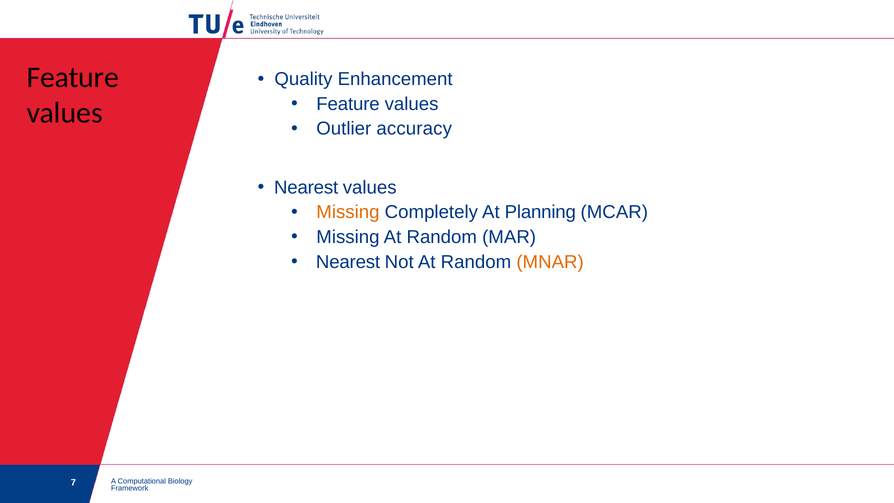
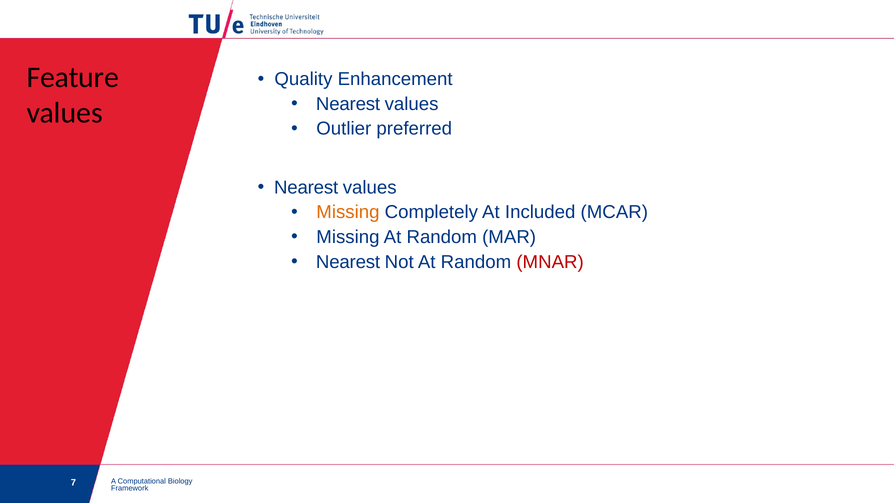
Feature at (348, 104): Feature -> Nearest
accuracy: accuracy -> preferred
Planning: Planning -> Included
MNAR colour: orange -> red
